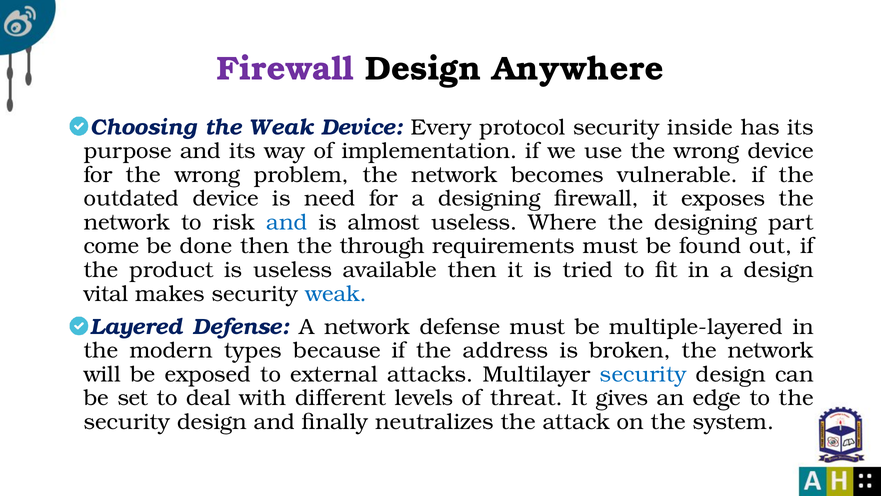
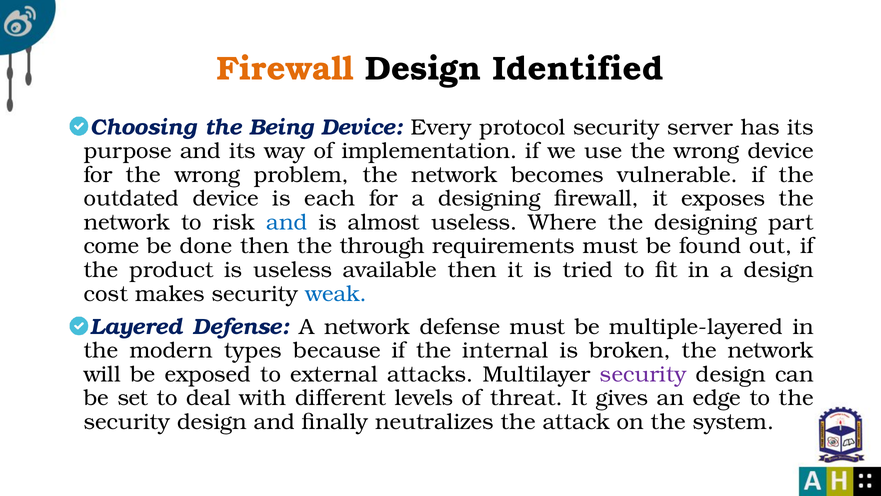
Firewall at (285, 69) colour: purple -> orange
Anywhere: Anywhere -> Identified
the Weak: Weak -> Being
inside: inside -> server
need: need -> each
vital: vital -> cost
address: address -> internal
security at (643, 374) colour: blue -> purple
